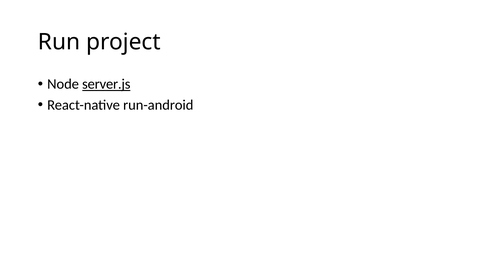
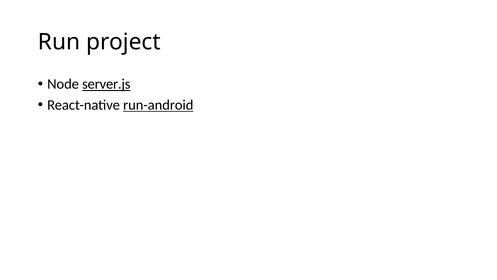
run-android underline: none -> present
